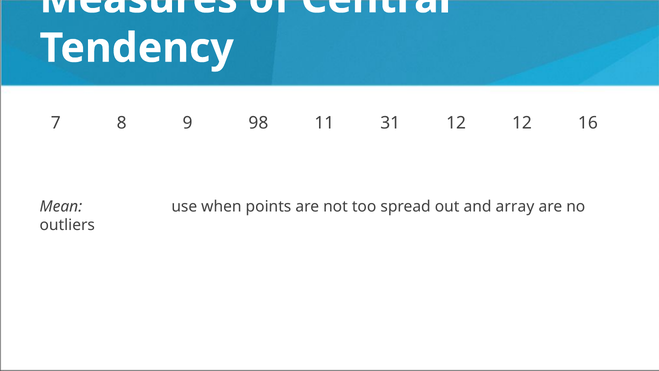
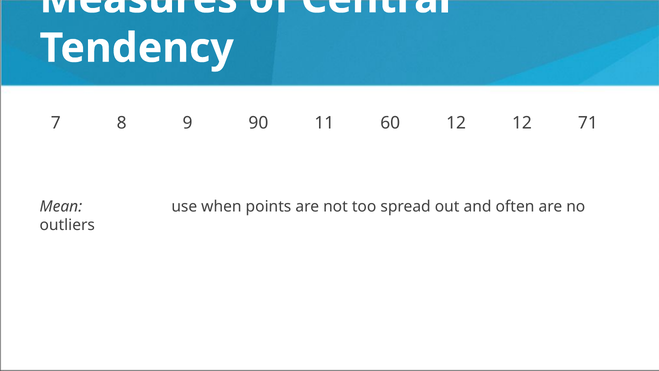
98: 98 -> 90
31: 31 -> 60
16: 16 -> 71
array: array -> often
